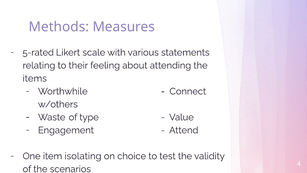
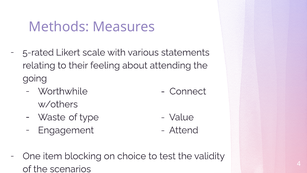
items: items -> going
isolating: isolating -> blocking
